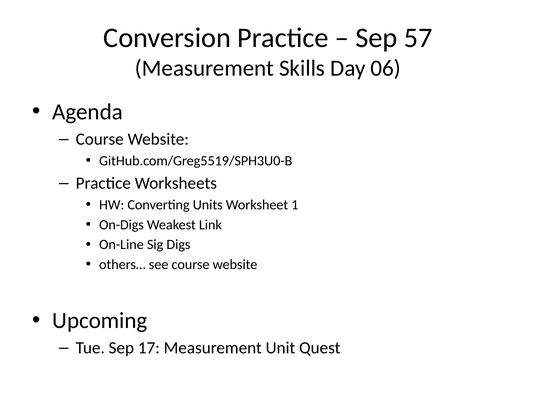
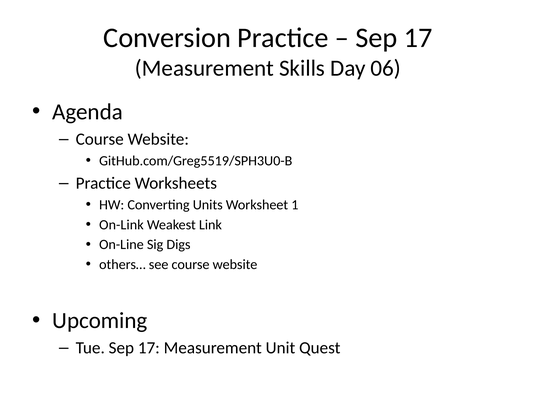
57 at (418, 38): 57 -> 17
On-Digs: On-Digs -> On-Link
